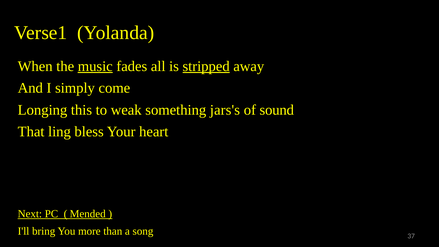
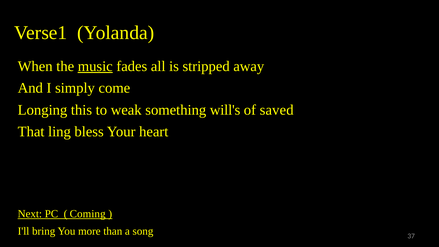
stripped underline: present -> none
jars's: jars's -> will's
sound: sound -> saved
Mended: Mended -> Coming
